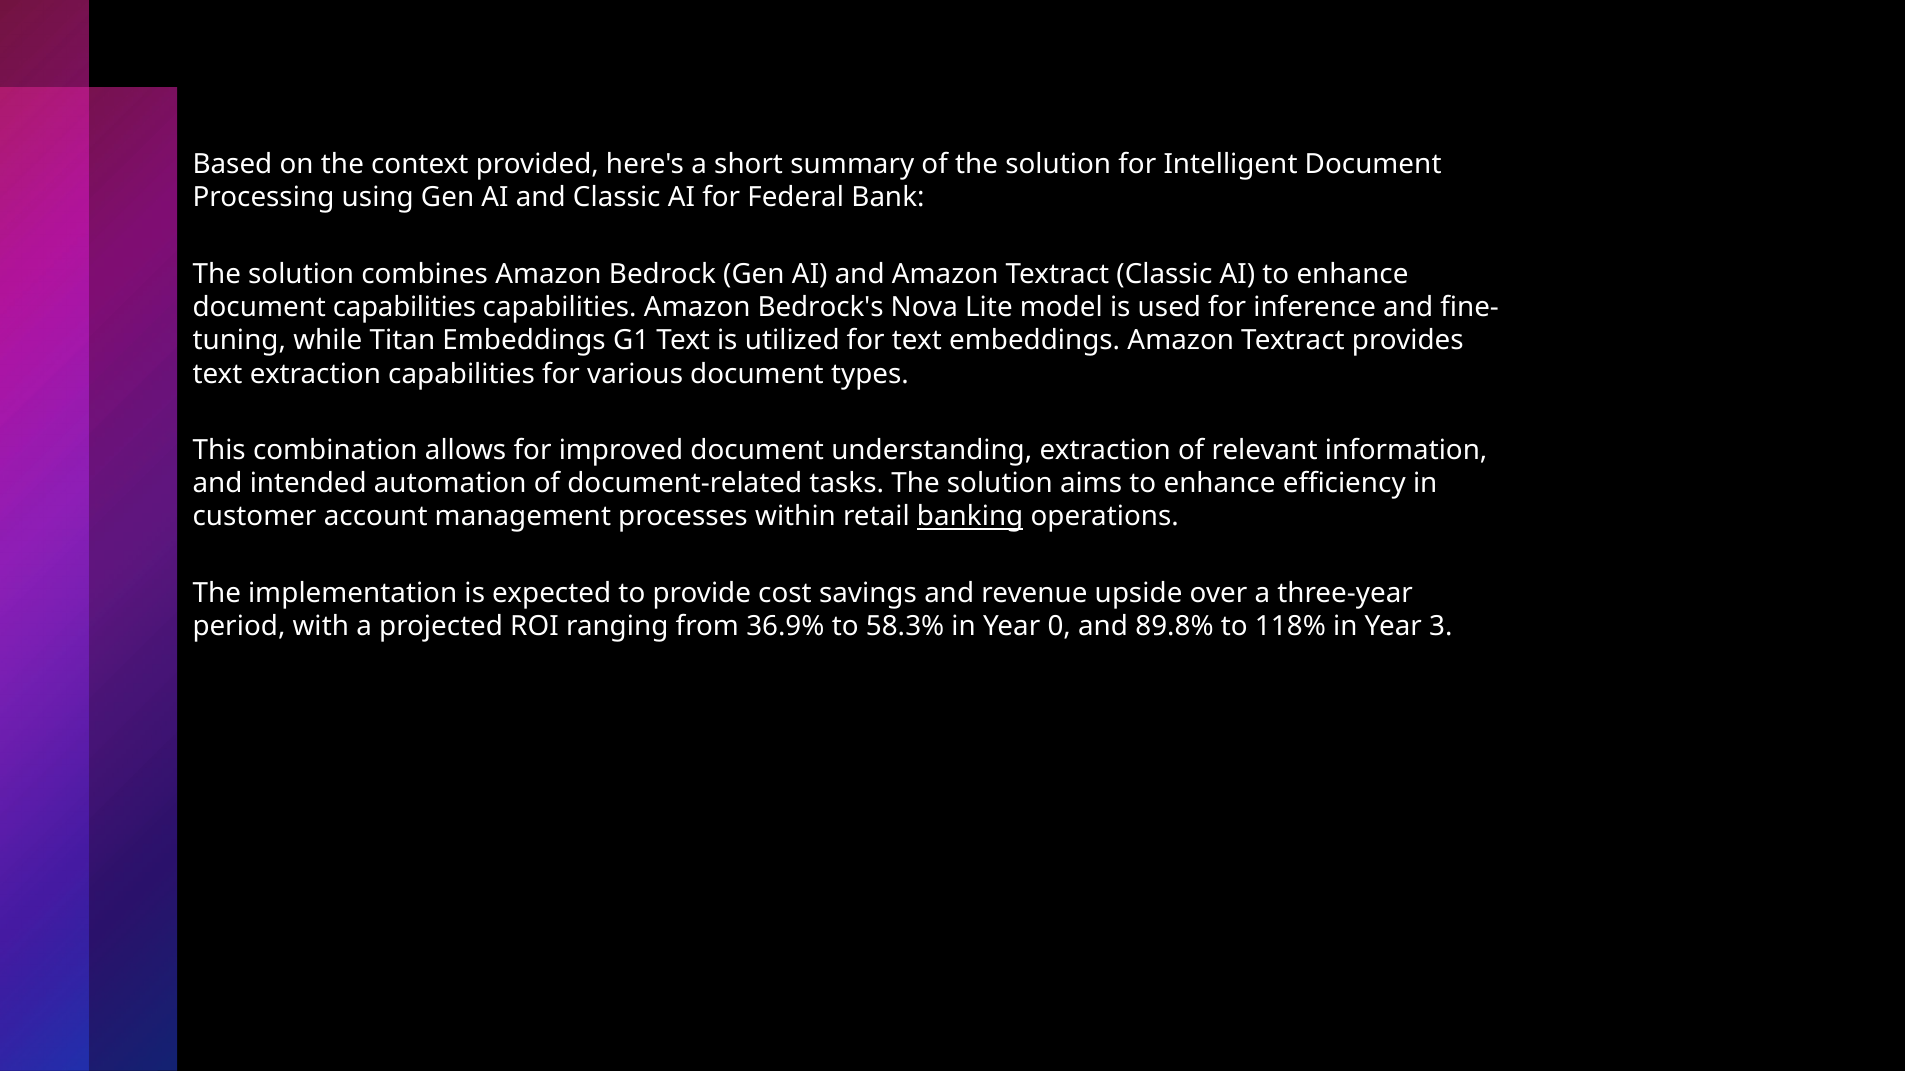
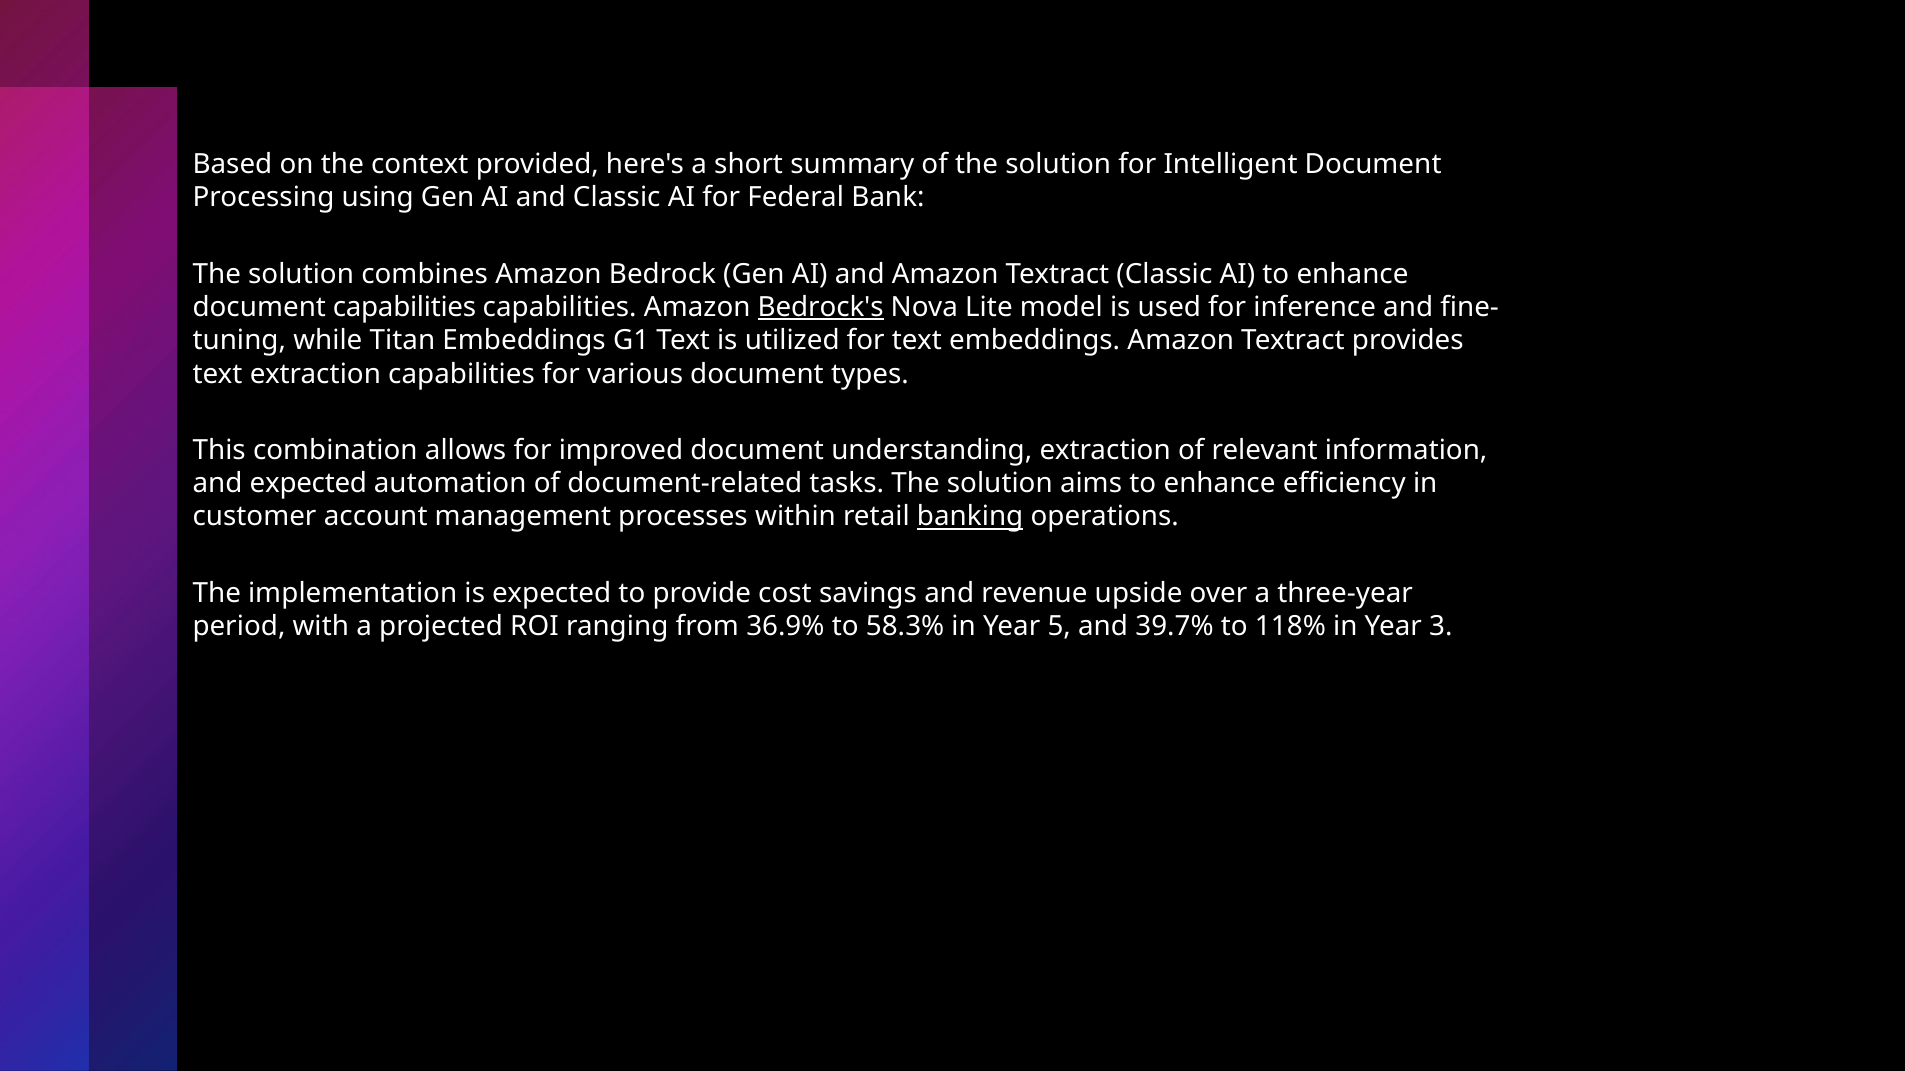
Bedrock's underline: none -> present
and intended: intended -> expected
0: 0 -> 5
89.8%: 89.8% -> 39.7%
